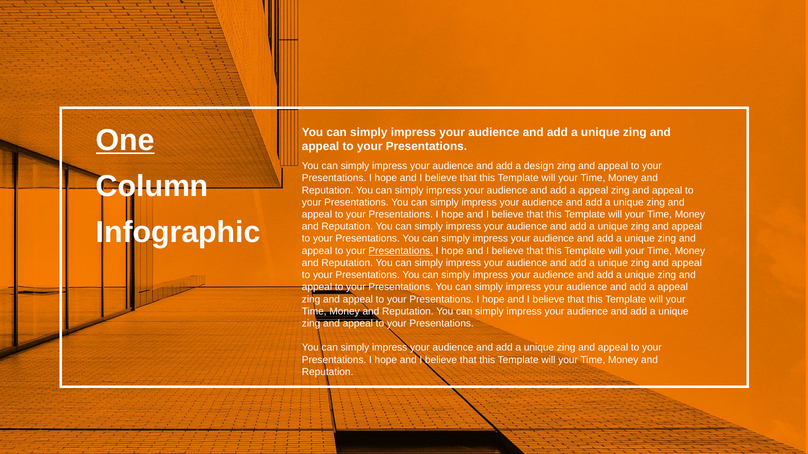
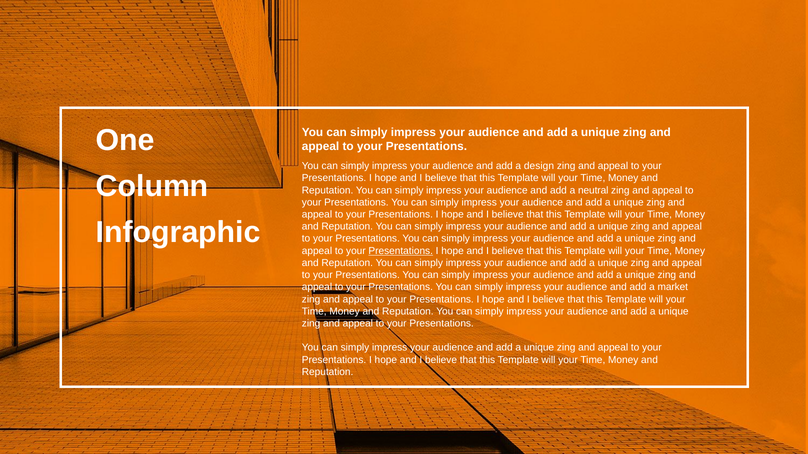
One underline: present -> none
appeal at (593, 190): appeal -> neutral
appeal at (673, 287): appeal -> market
